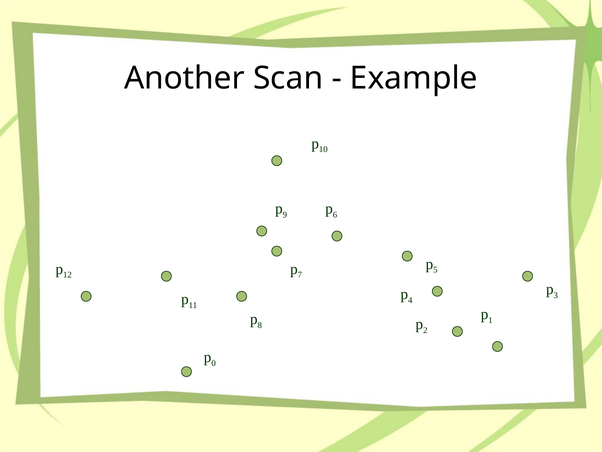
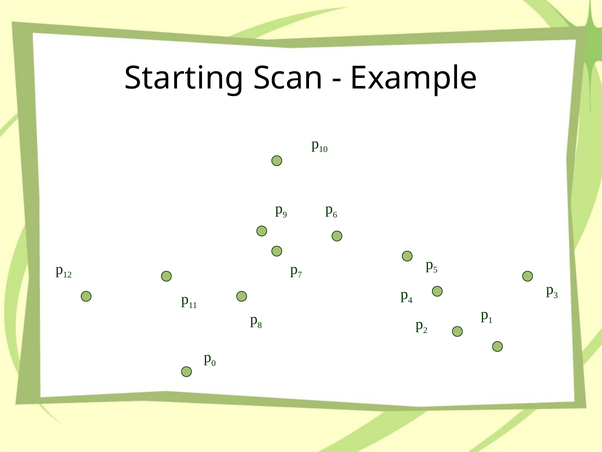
Another: Another -> Starting
